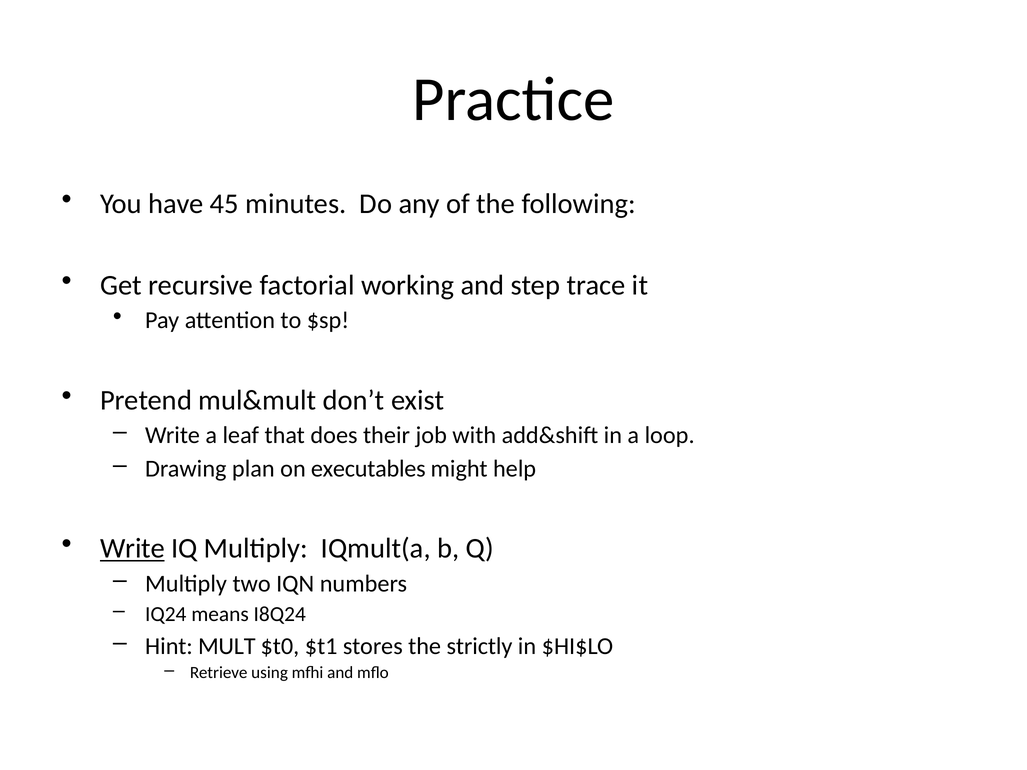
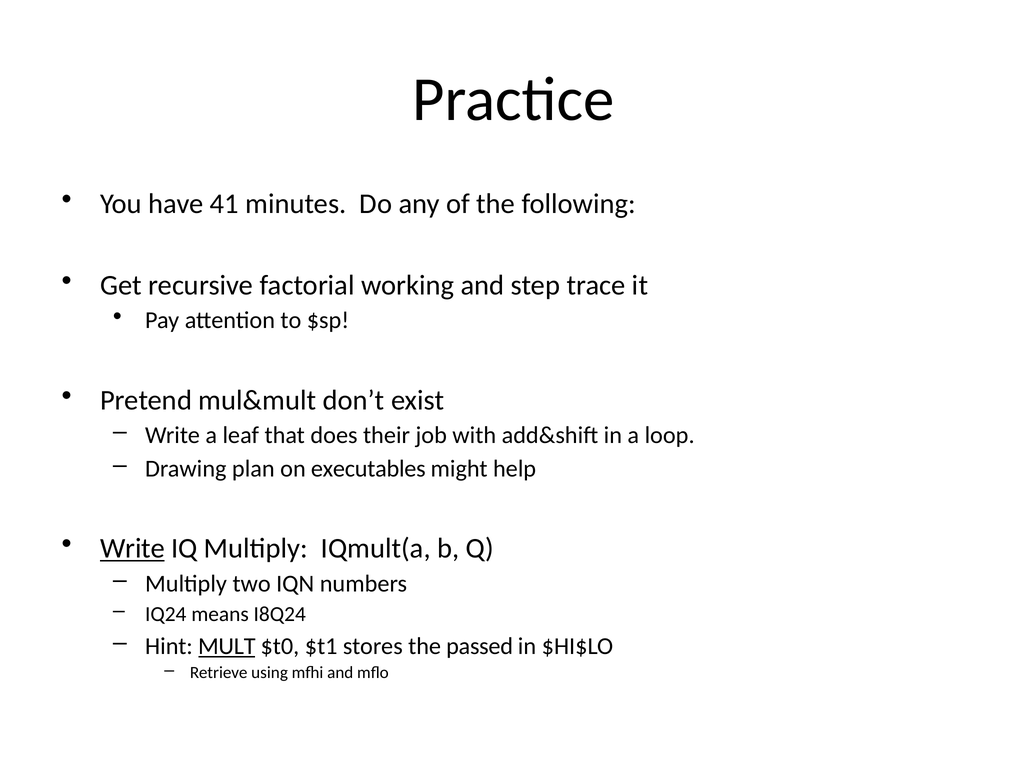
45: 45 -> 41
MULT underline: none -> present
strictly: strictly -> passed
